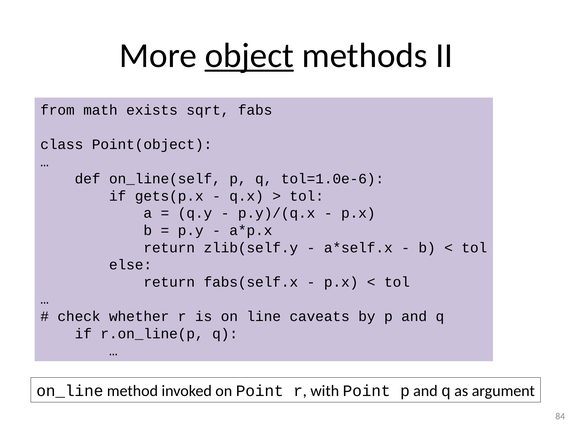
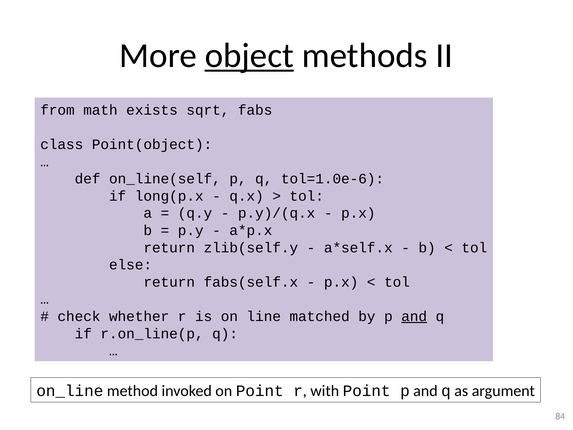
gets(p.x: gets(p.x -> long(p.x
caveats: caveats -> matched
and at (414, 316) underline: none -> present
